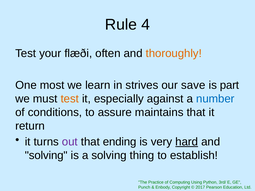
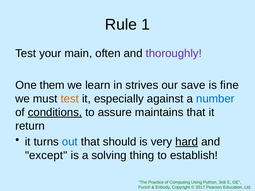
4: 4 -> 1
flæði: flæði -> main
thoroughly colour: orange -> purple
most: most -> them
part: part -> fine
conditions underline: none -> present
out colour: purple -> blue
ending: ending -> should
solving at (46, 156): solving -> except
